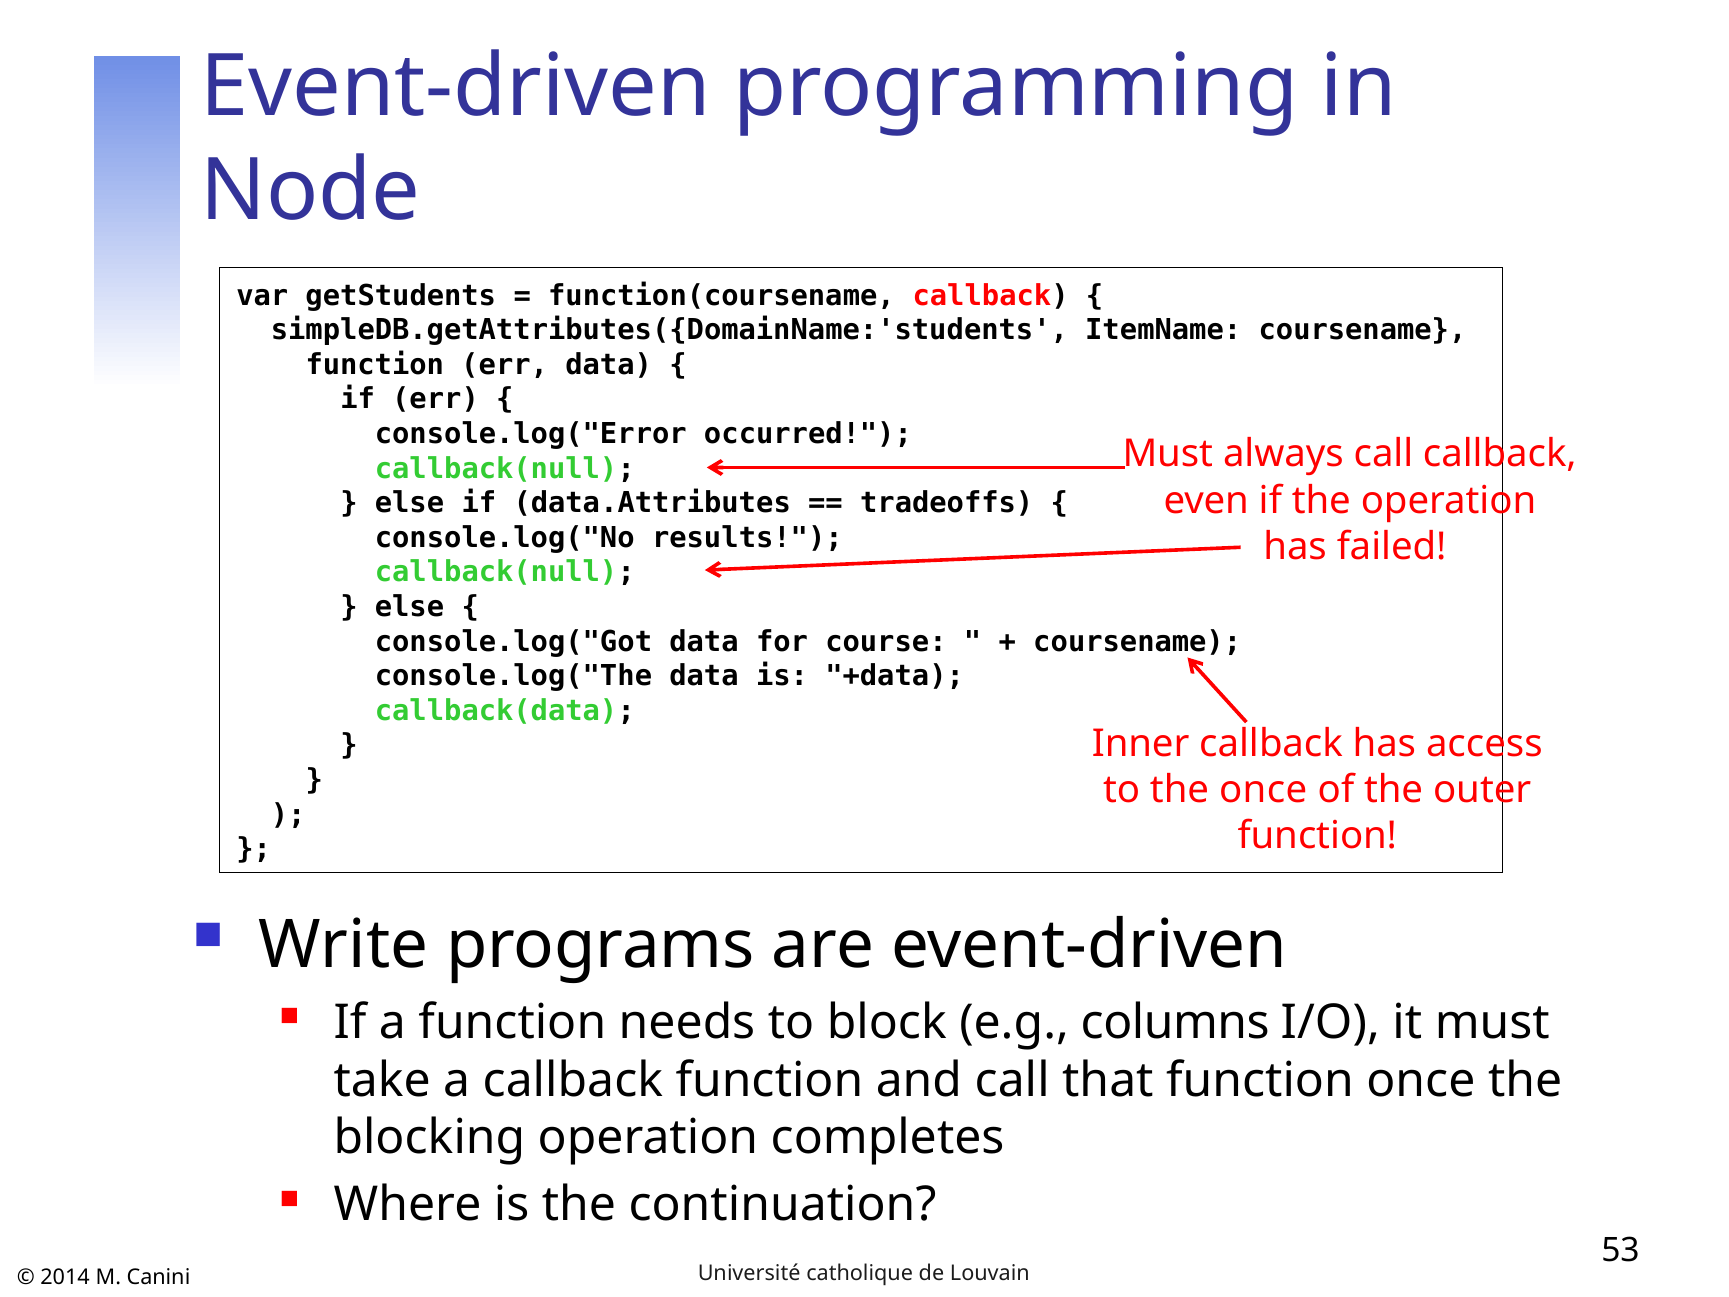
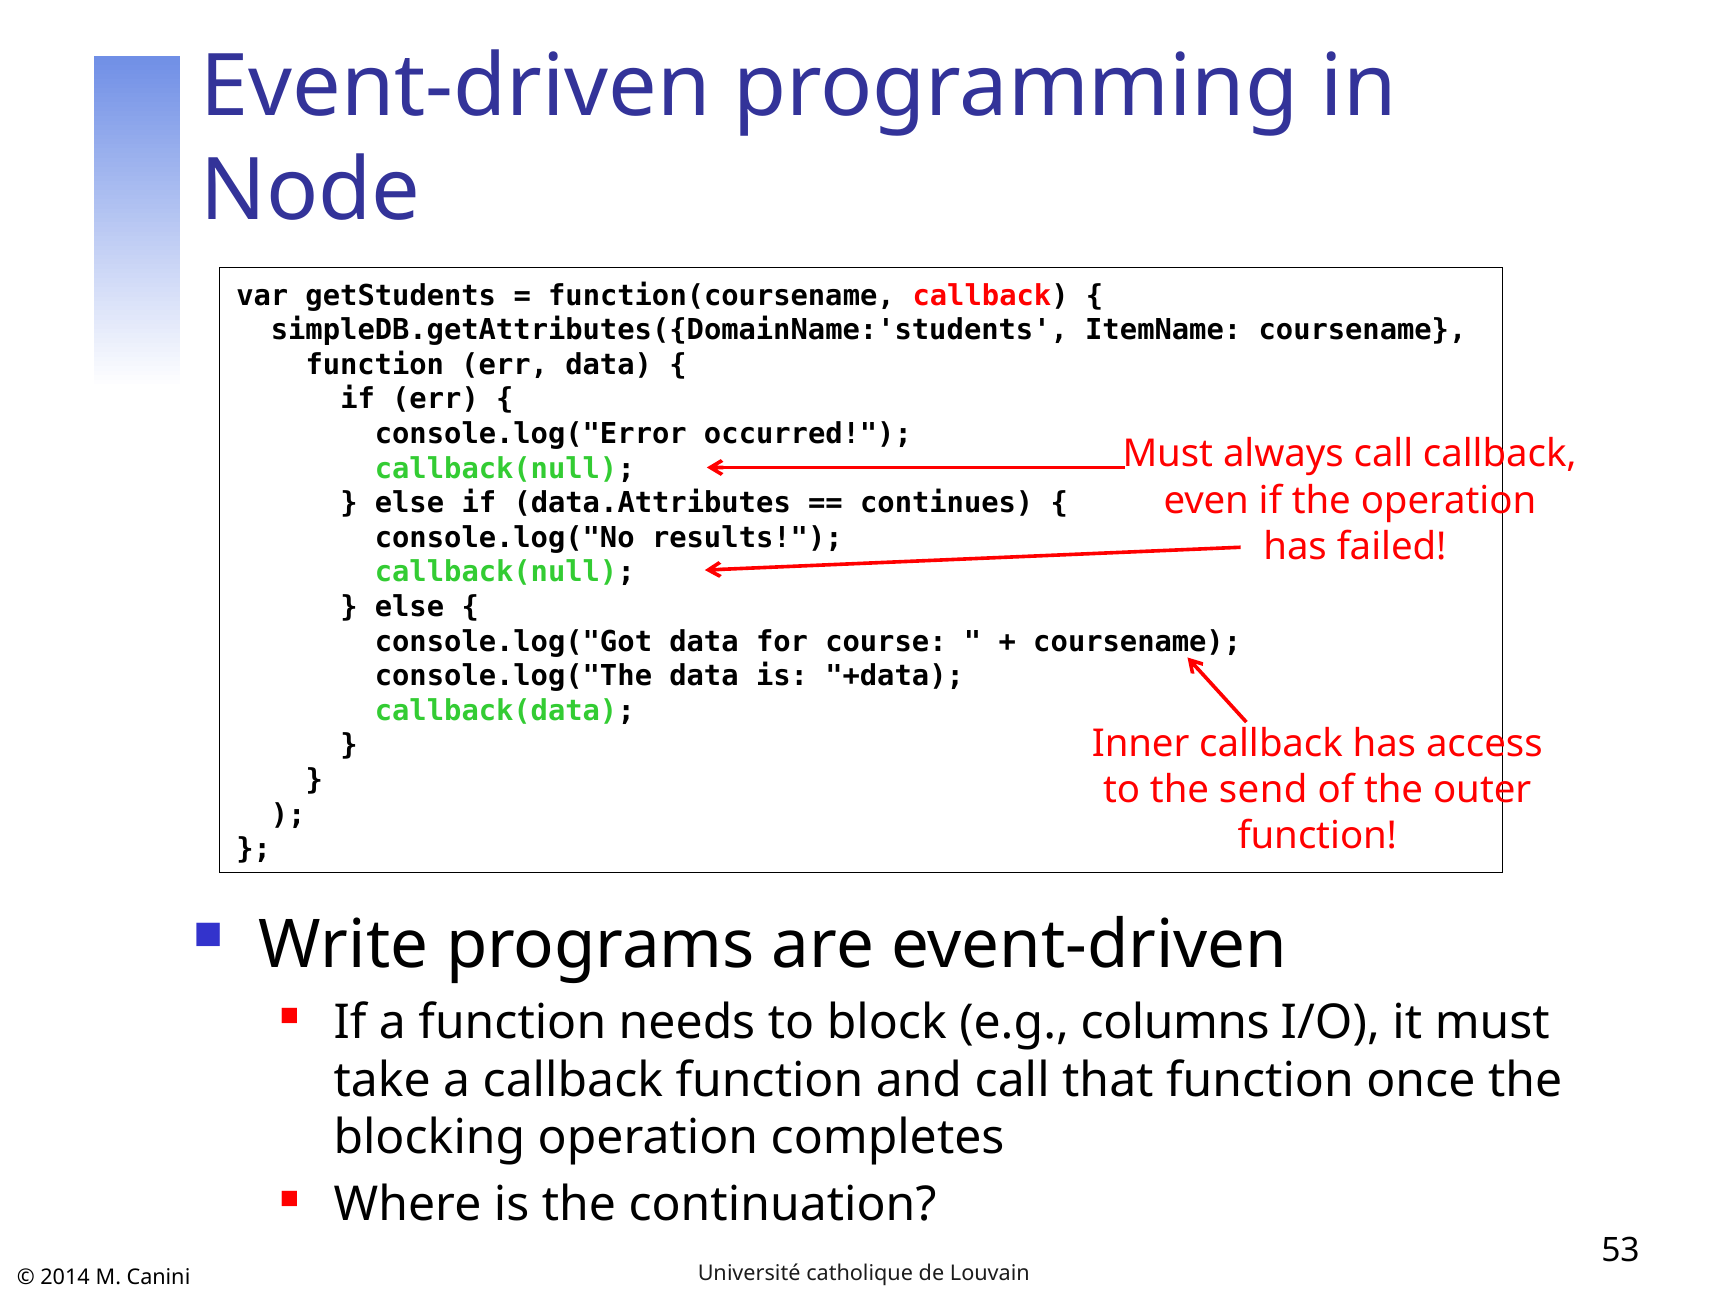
tradeoffs: tradeoffs -> continues
the once: once -> send
